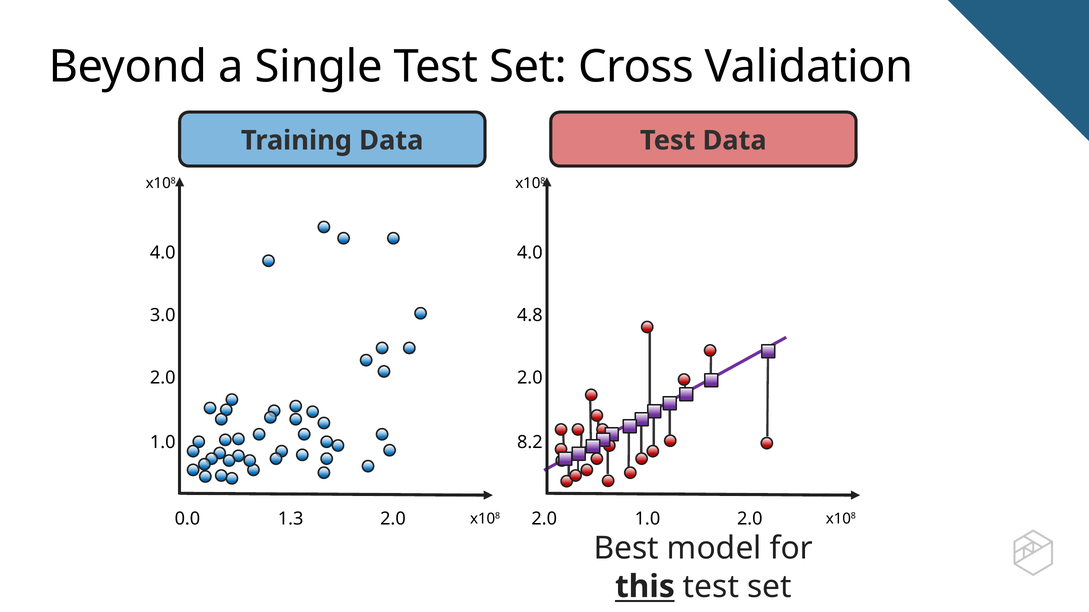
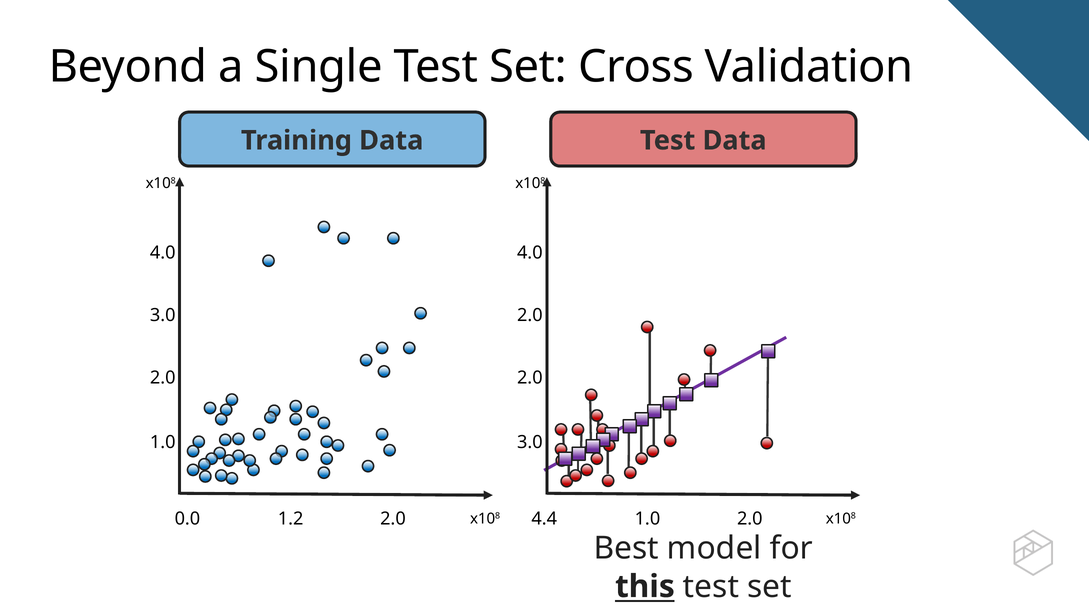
4.8 at (530, 316): 4.8 -> 2.0
8.2 at (530, 443): 8.2 -> 3.0
1.3: 1.3 -> 1.2
2.0 at (544, 519): 2.0 -> 4.4
